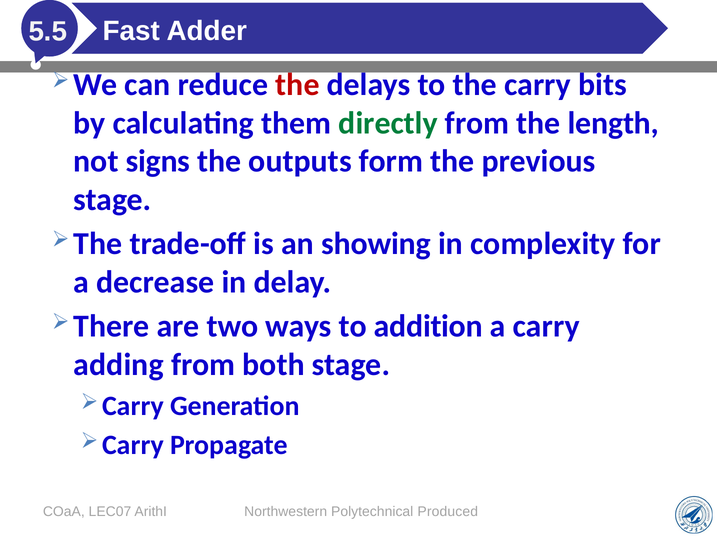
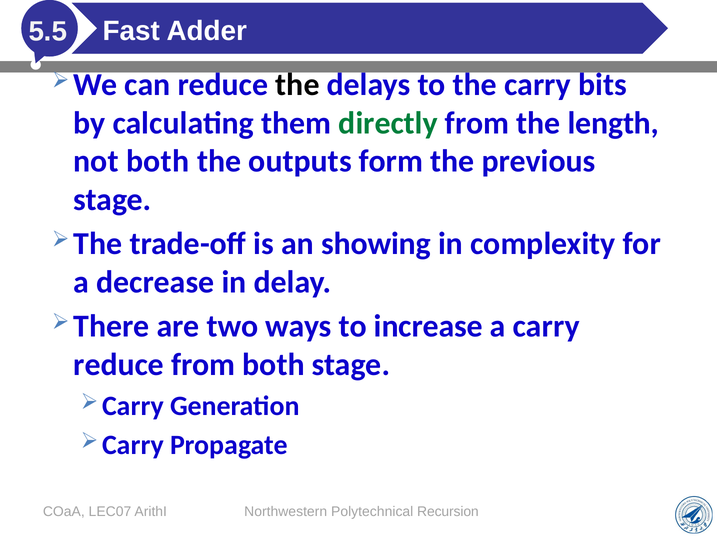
the at (298, 85) colour: red -> black
not signs: signs -> both
addition: addition -> increase
adding at (119, 364): adding -> reduce
Produced: Produced -> Recursion
